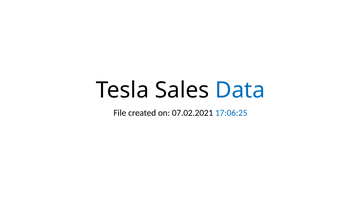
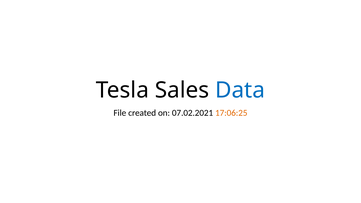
17:06:25 colour: blue -> orange
